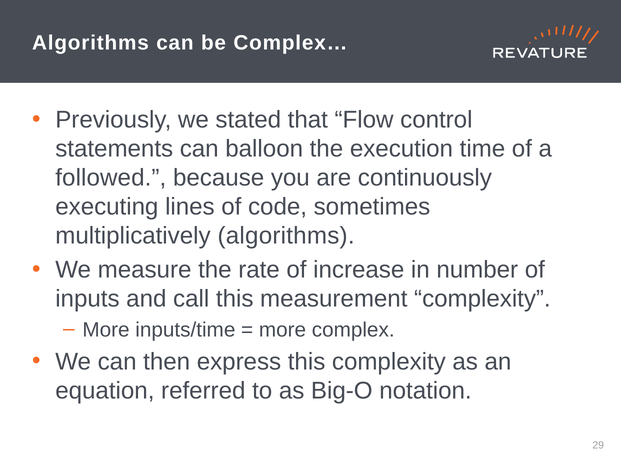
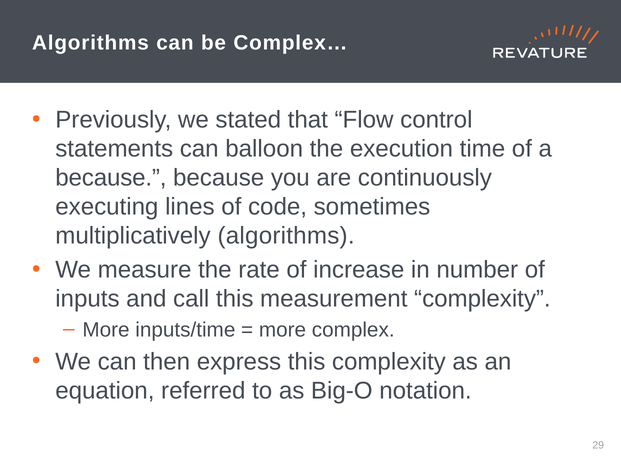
followed at (111, 178): followed -> because
